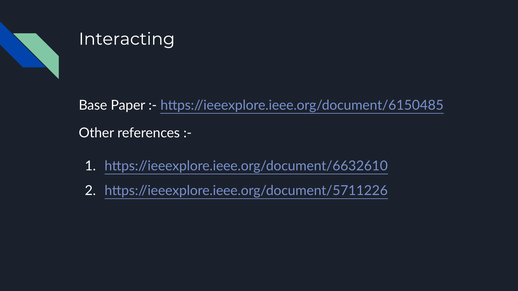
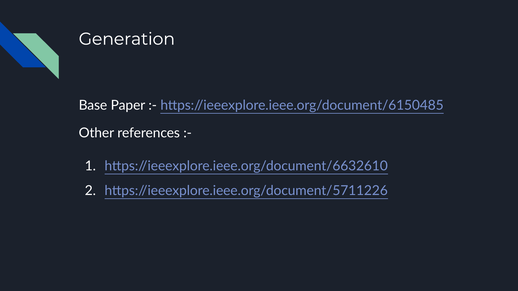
Interacting: Interacting -> Generation
